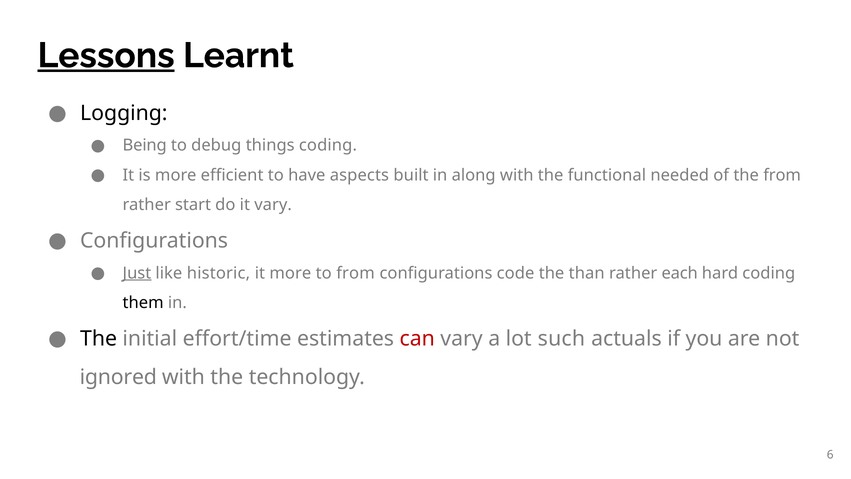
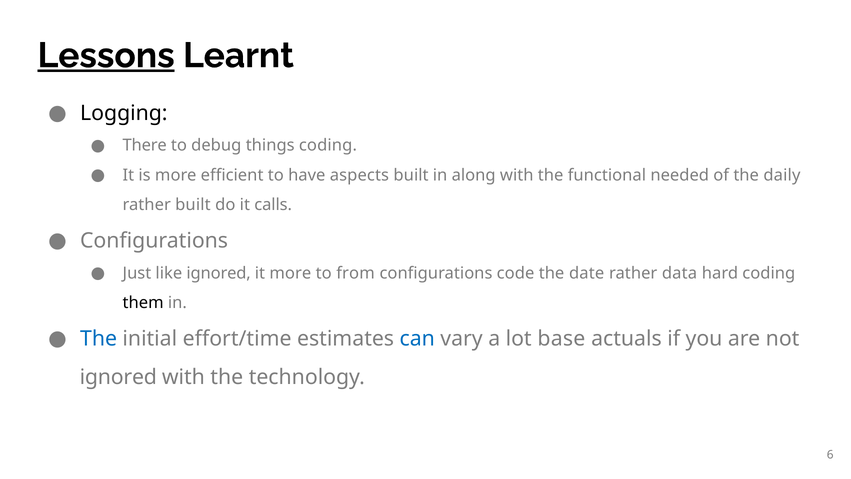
Being: Being -> There
the from: from -> daily
rather start: start -> built
it vary: vary -> calls
Just underline: present -> none
like historic: historic -> ignored
than: than -> date
each: each -> data
The at (99, 338) colour: black -> blue
can colour: red -> blue
such: such -> base
